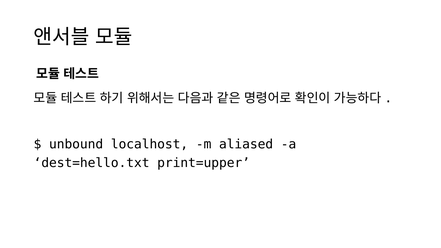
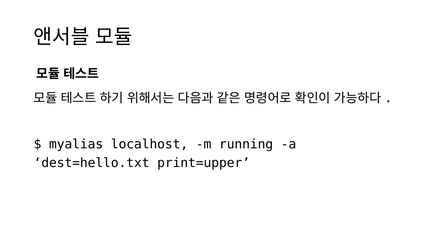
unbound: unbound -> myalias
aliased: aliased -> running
